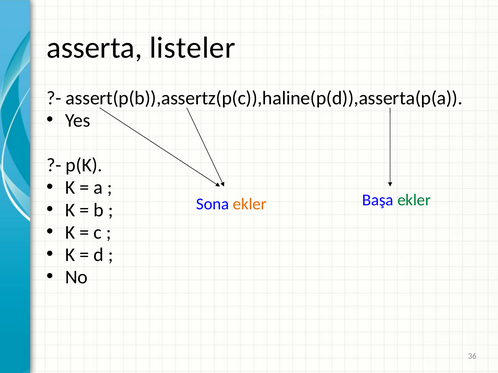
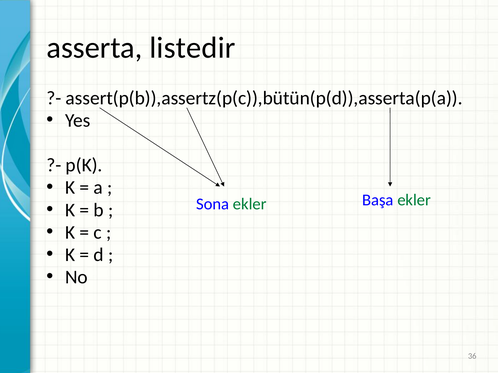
listeler: listeler -> listedir
assert(p(b)),assertz(p(c)),haline(p(d)),asserta(p(a: assert(p(b)),assertz(p(c)),haline(p(d)),asserta(p(a -> assert(p(b)),assertz(p(c)),bütün(p(d)),asserta(p(a
ekler at (250, 204) colour: orange -> green
